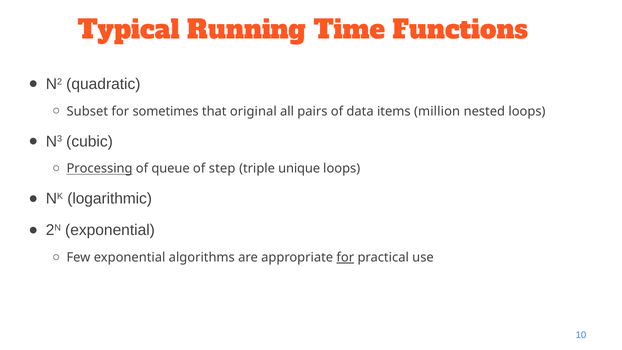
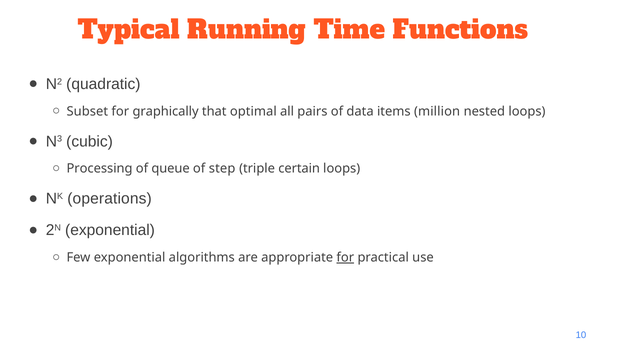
sometimes: sometimes -> graphically
original: original -> optimal
Processing underline: present -> none
unique: unique -> certain
logarithmic: logarithmic -> operations
